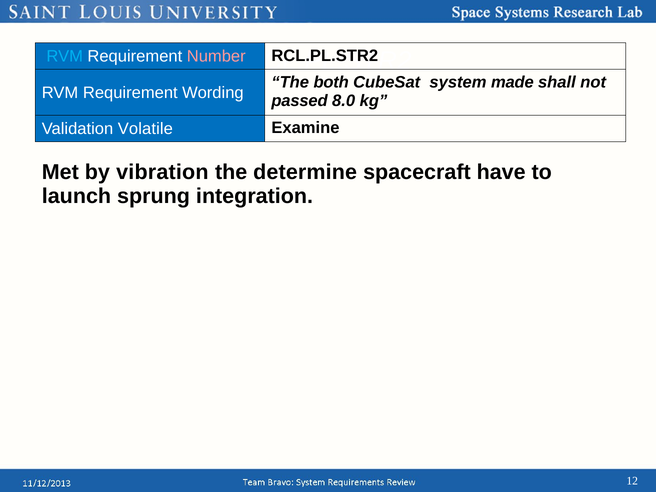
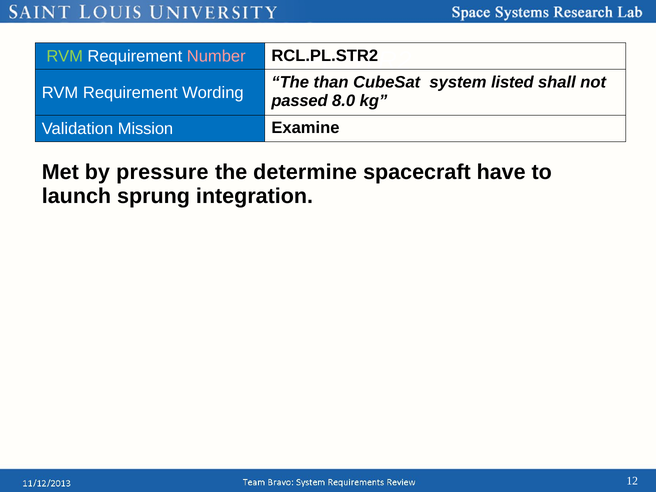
RVM at (65, 56) colour: light blue -> light green
both: both -> than
made: made -> listed
Volatile: Volatile -> Mission
vibration: vibration -> pressure
